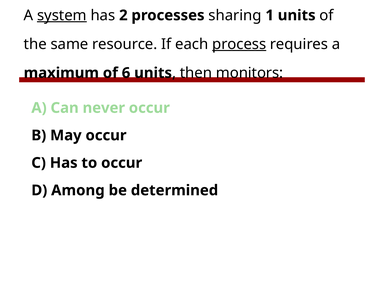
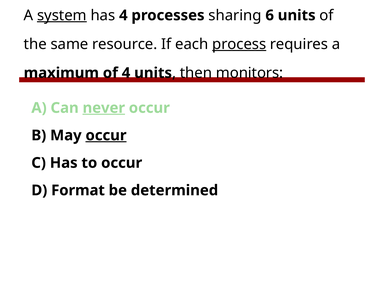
has 2: 2 -> 4
1: 1 -> 6
of 6: 6 -> 4
never underline: none -> present
occur at (106, 135) underline: none -> present
Among: Among -> Format
